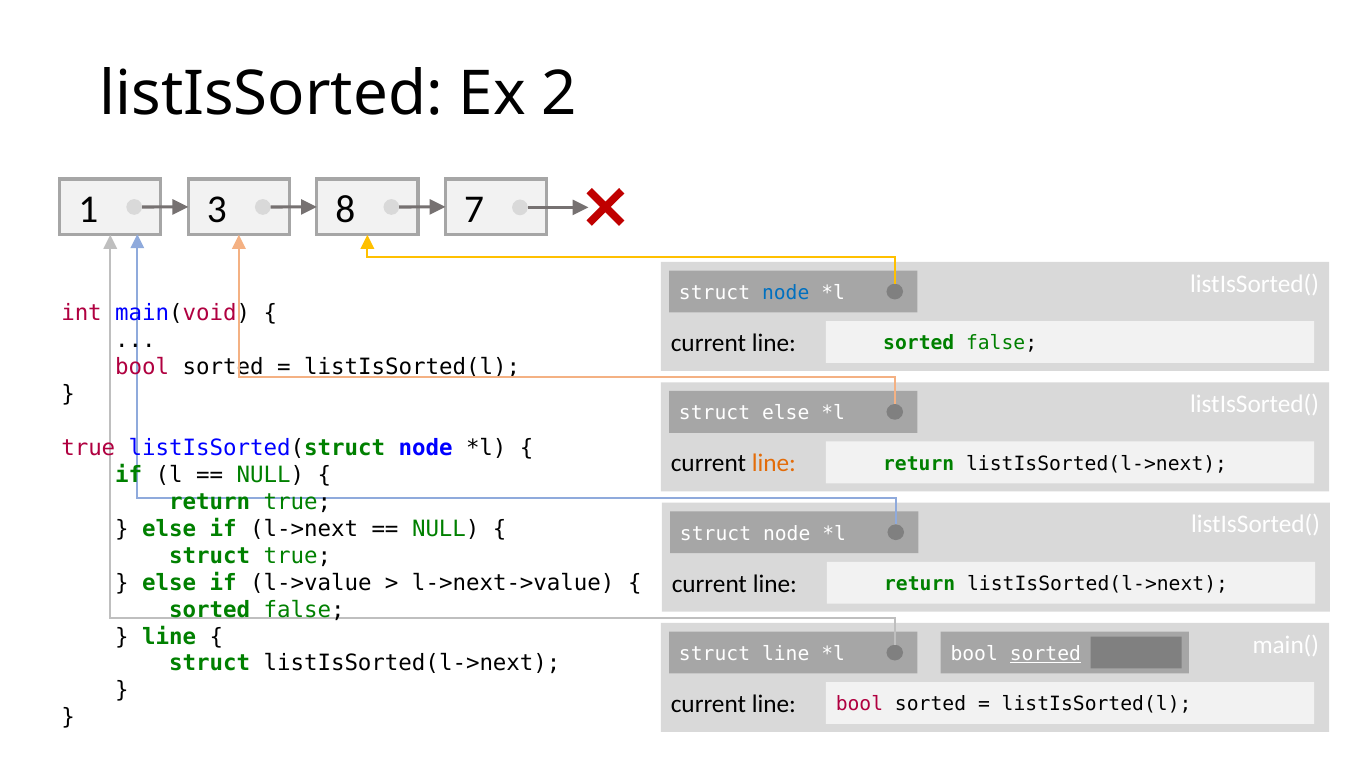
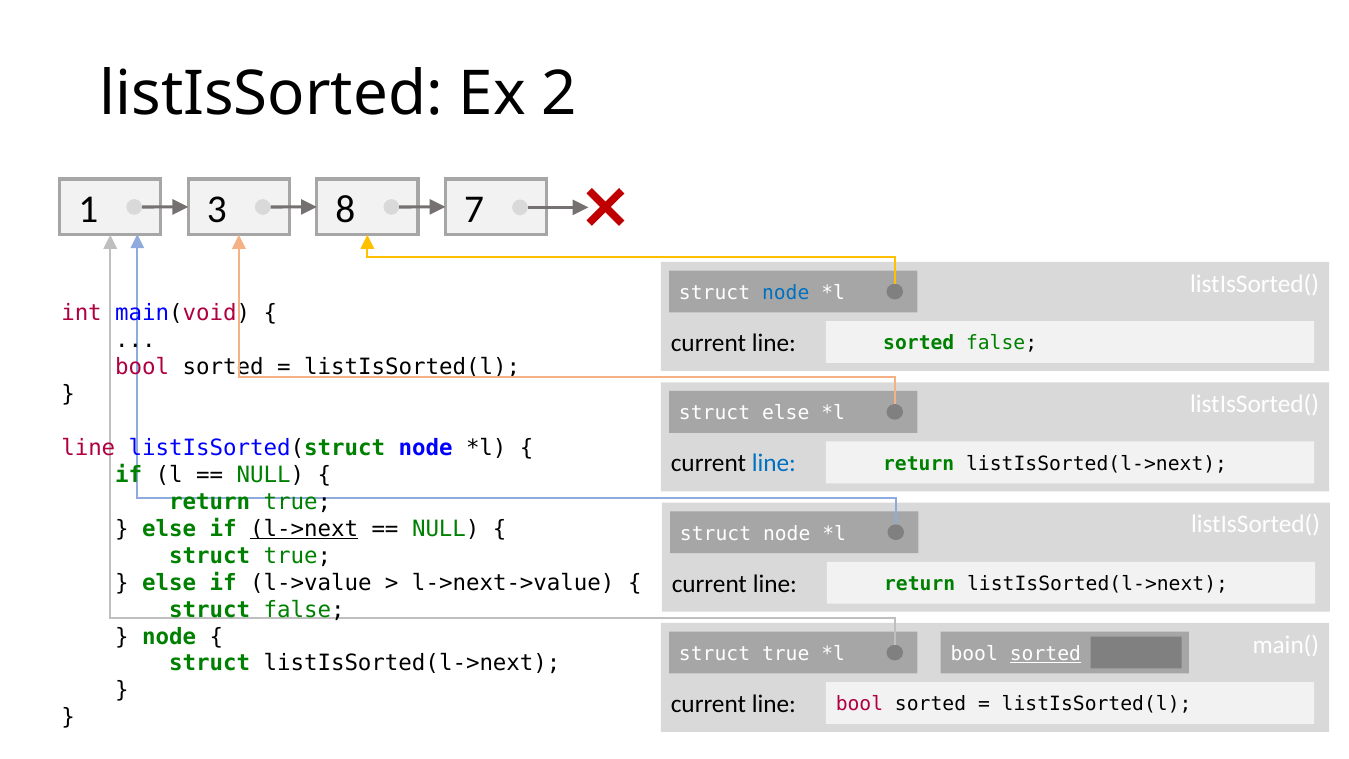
true at (88, 448): true -> line
line at (774, 463) colour: orange -> blue
l->next underline: none -> present
sorted at (210, 609): sorted -> struct
line at (169, 636): line -> node
line at (786, 654): line -> true
